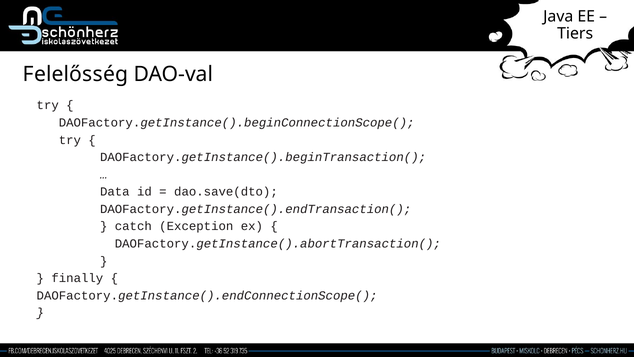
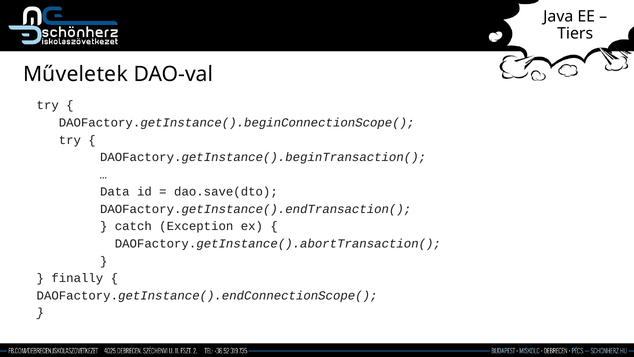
Felelősség: Felelősség -> Műveletek
